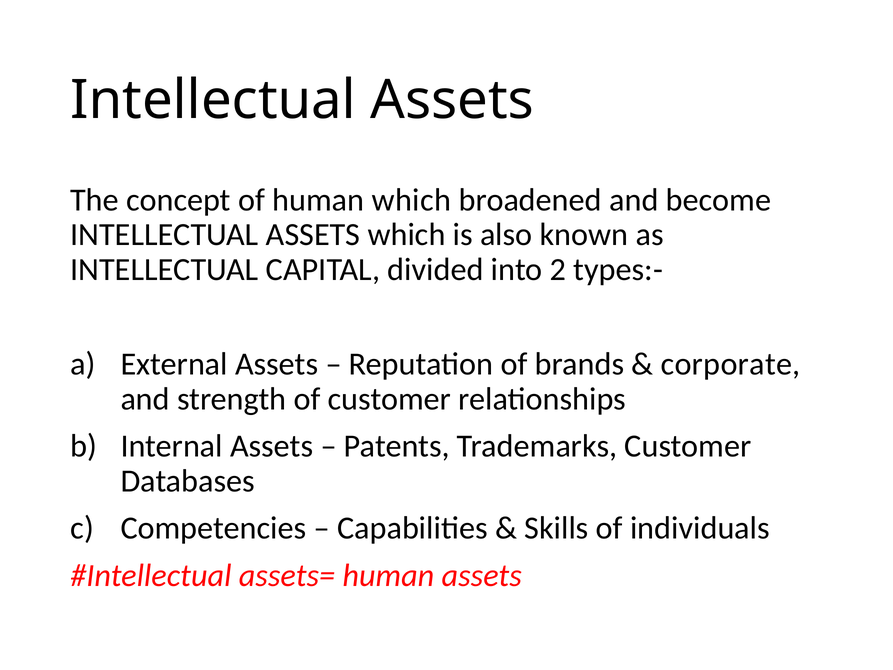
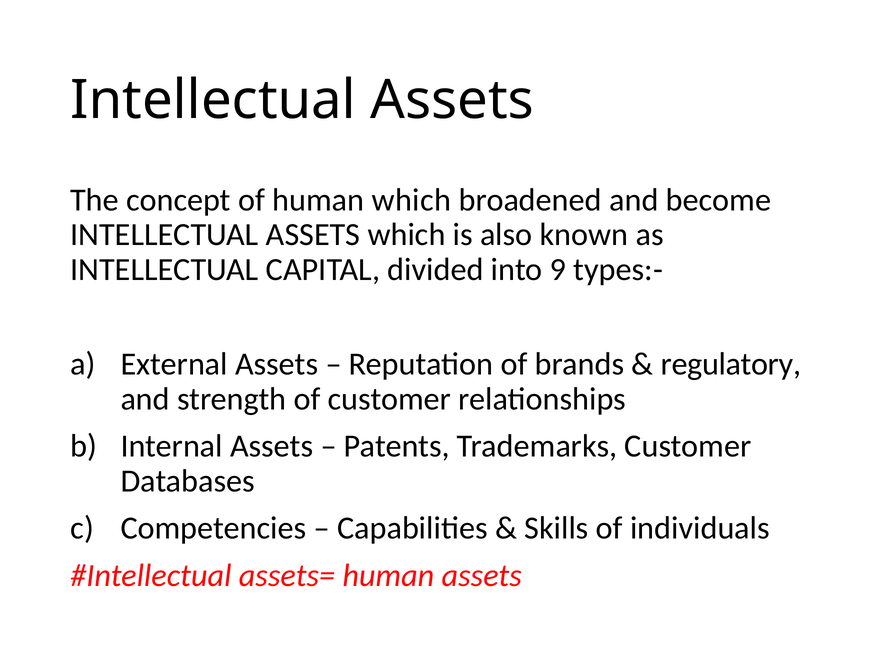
2: 2 -> 9
corporate: corporate -> regulatory
